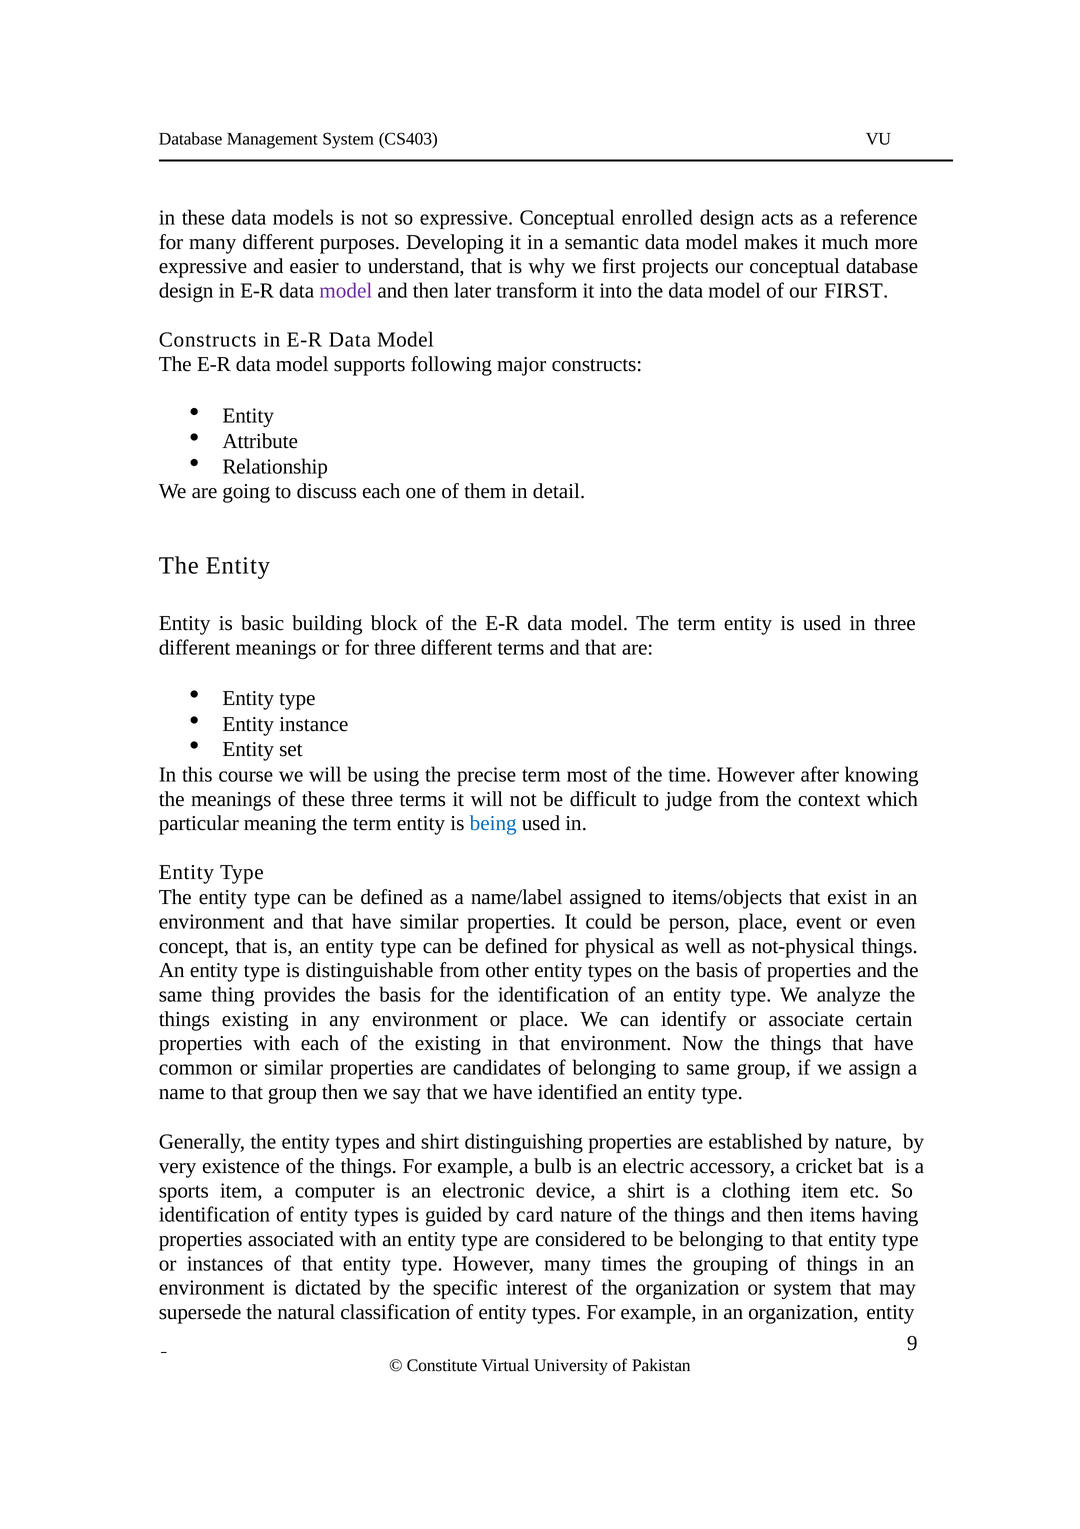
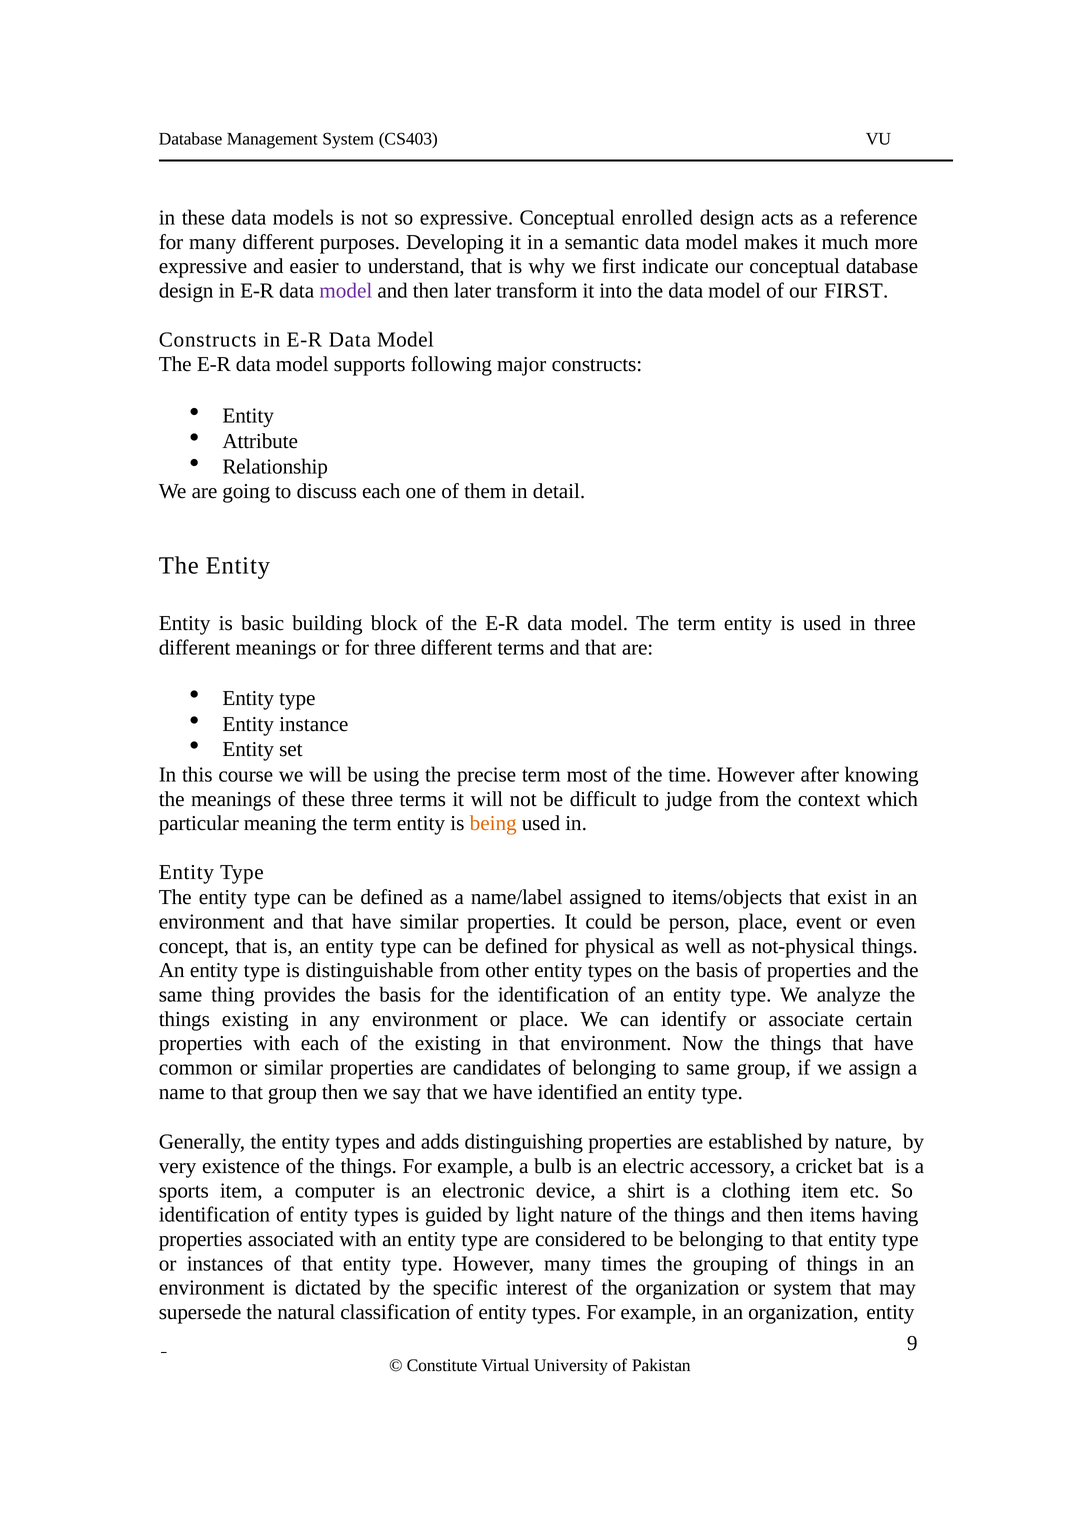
projects: projects -> indicate
being colour: blue -> orange
and shirt: shirt -> adds
card: card -> light
